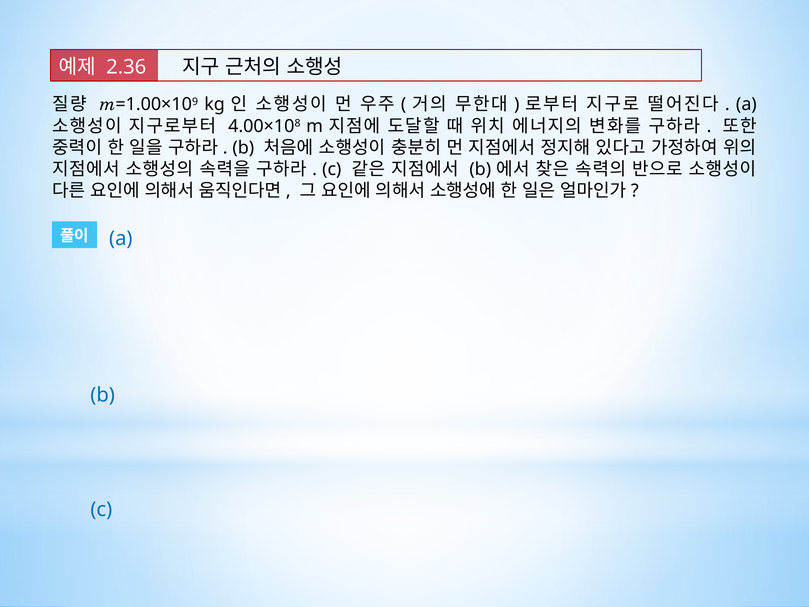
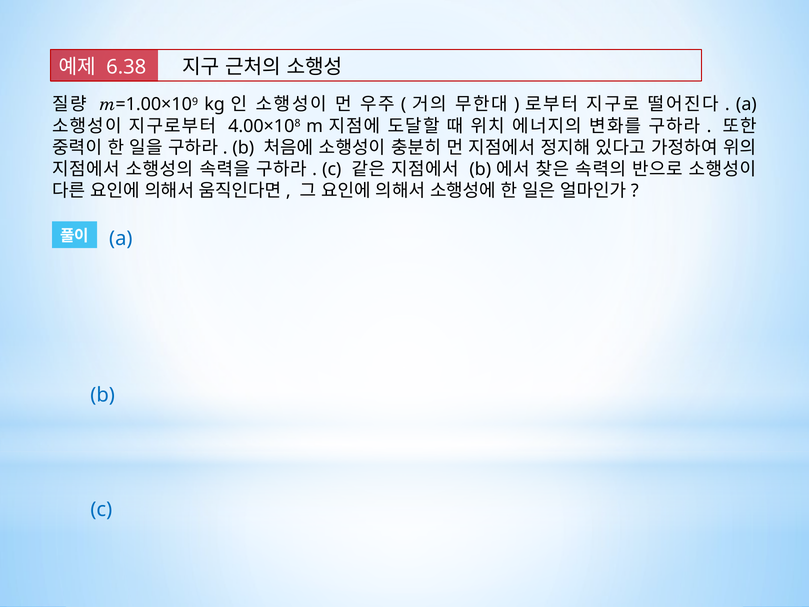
2.36: 2.36 -> 6.38
